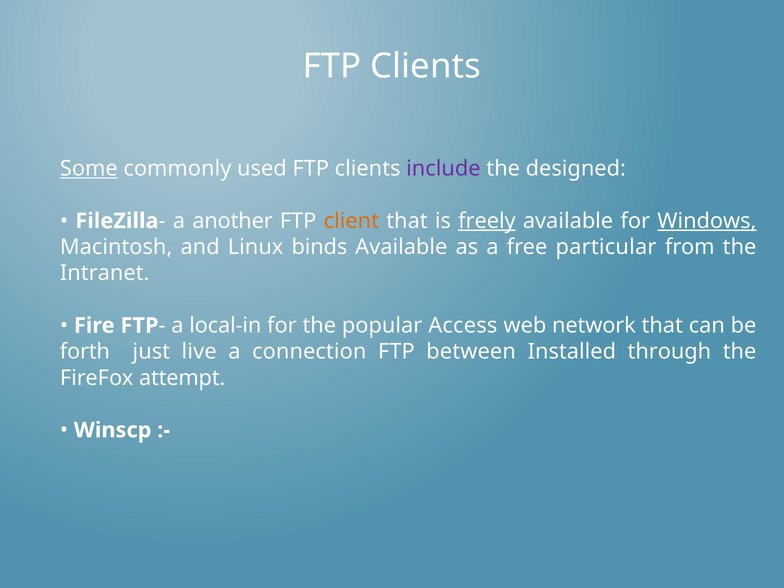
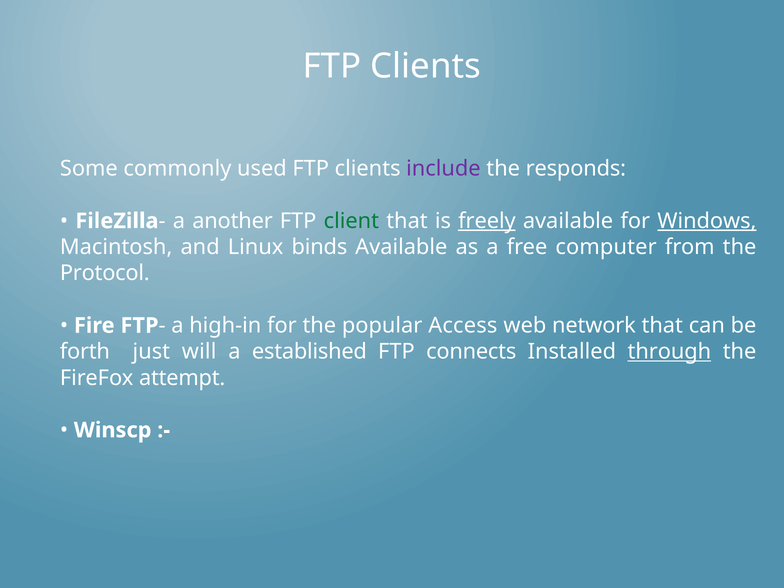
Some underline: present -> none
designed: designed -> responds
client colour: orange -> green
particular: particular -> computer
Intranet: Intranet -> Protocol
local-in: local-in -> high-in
live: live -> will
connection: connection -> established
between: between -> connects
through underline: none -> present
